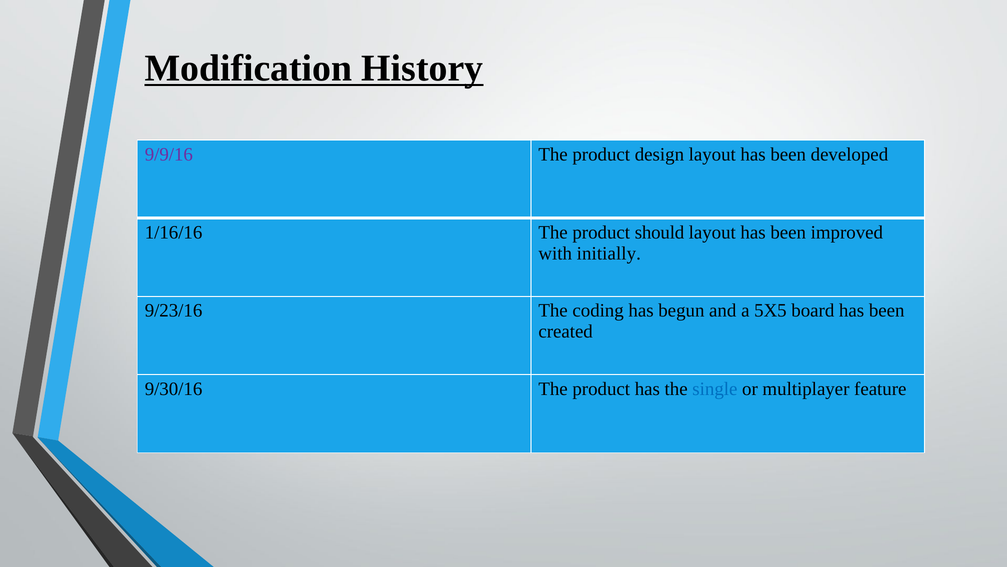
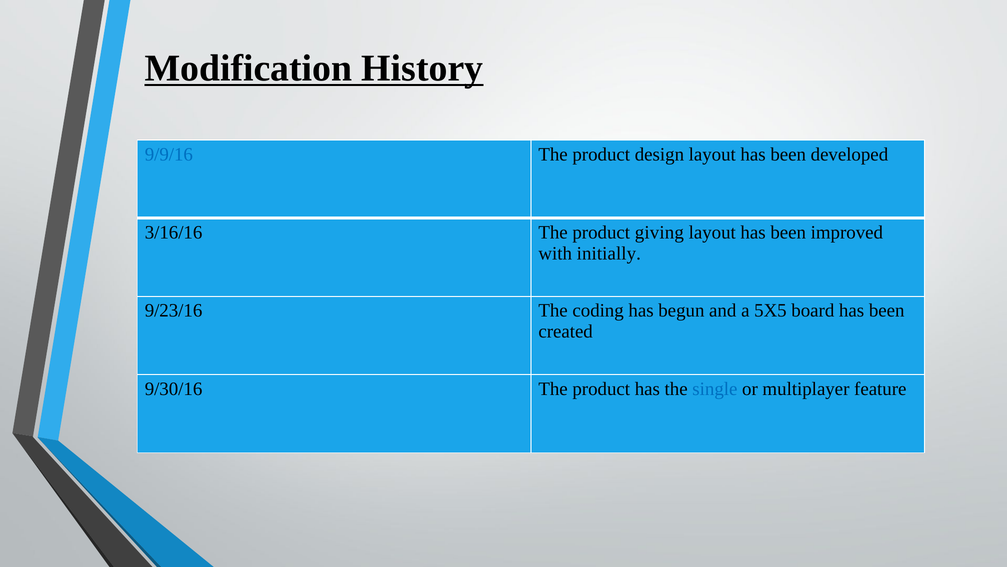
9/9/16 colour: purple -> blue
1/16/16: 1/16/16 -> 3/16/16
should: should -> giving
